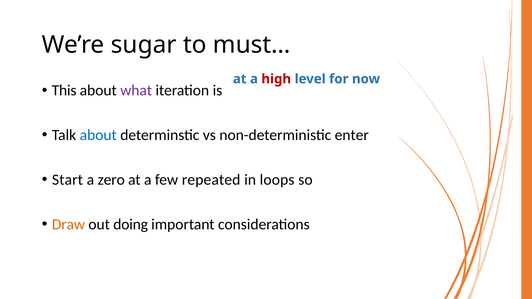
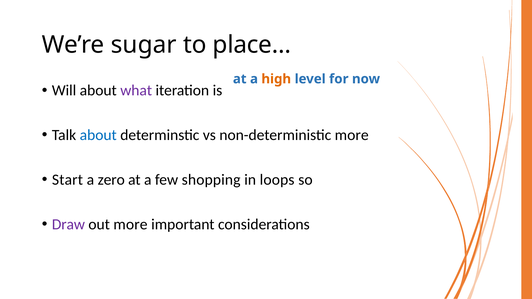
must…: must… -> place…
high colour: red -> orange
This: This -> Will
non-deterministic enter: enter -> more
repeated: repeated -> shopping
Draw colour: orange -> purple
out doing: doing -> more
